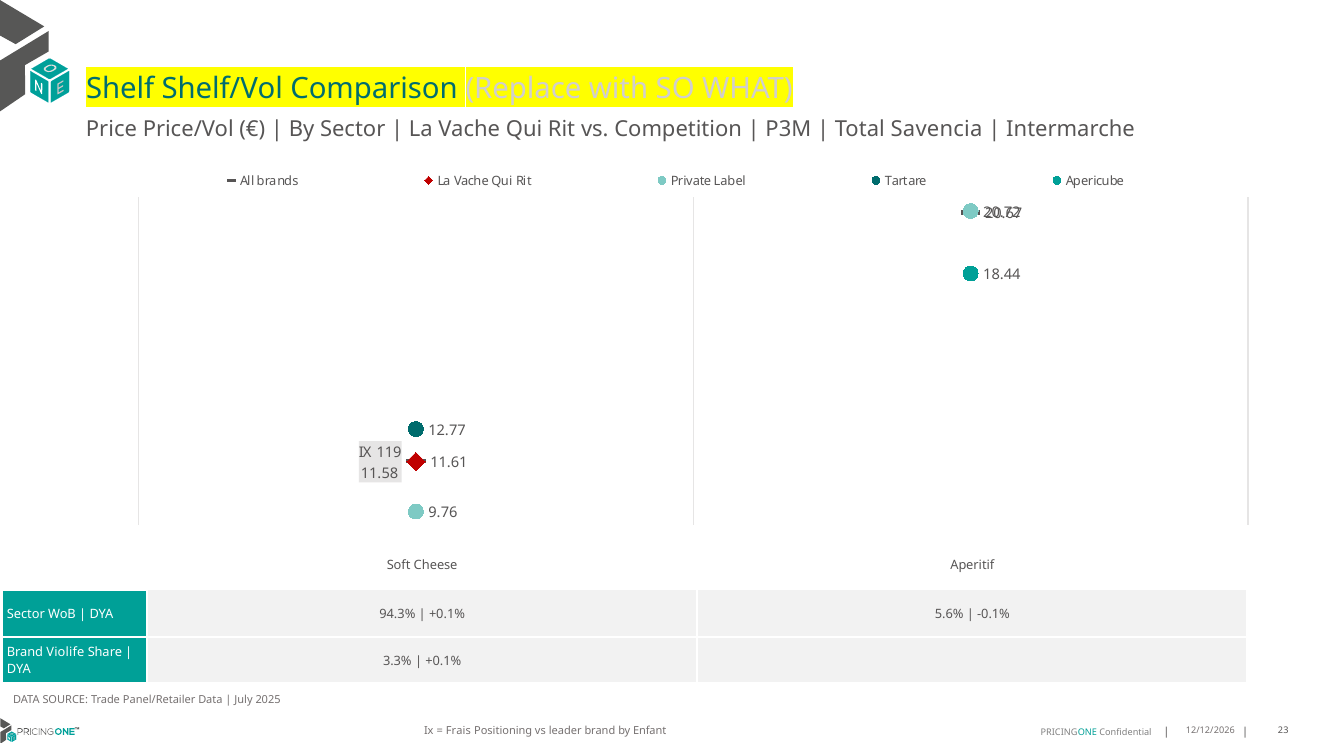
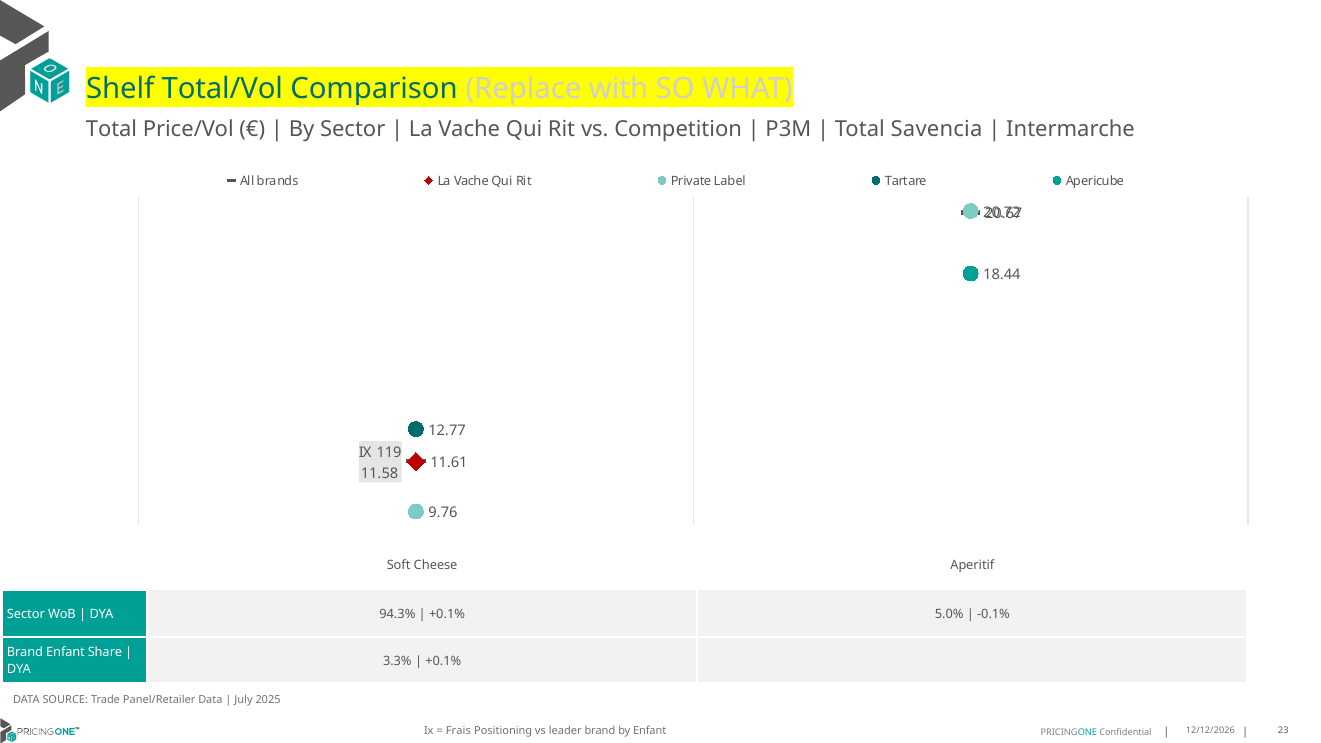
Shelf/Vol: Shelf/Vol -> Total/Vol
Price at (111, 129): Price -> Total
5.6%: 5.6% -> 5.0%
Brand Violife: Violife -> Enfant
